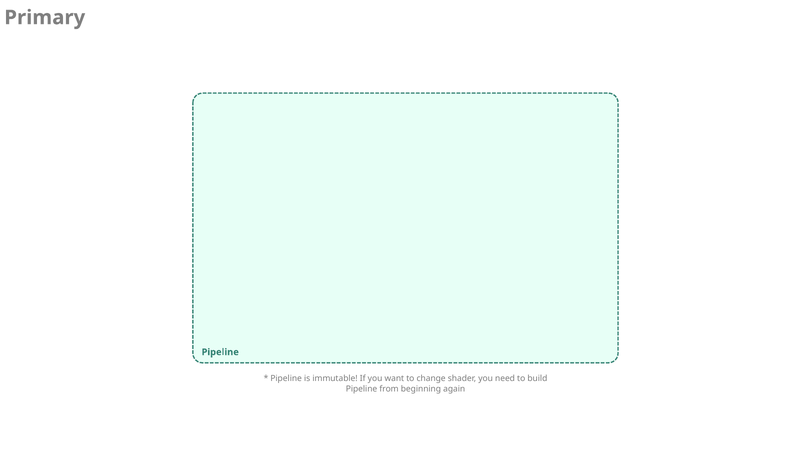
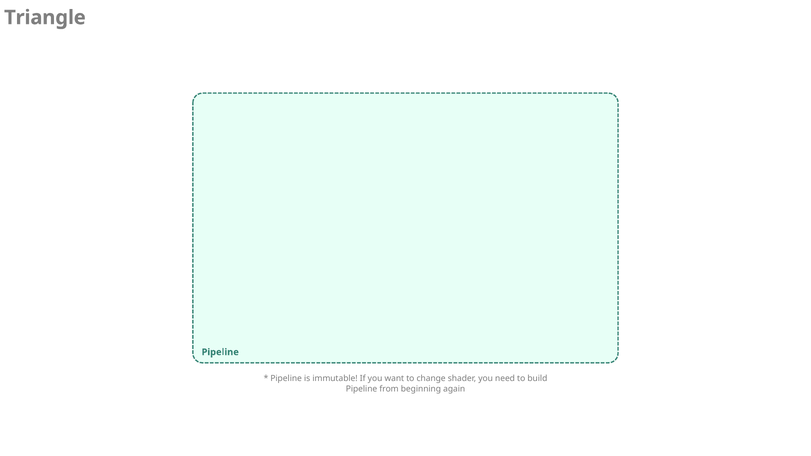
Primary: Primary -> Triangle
